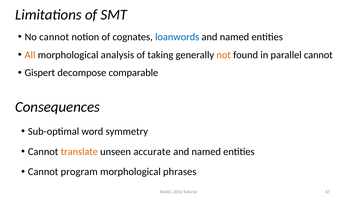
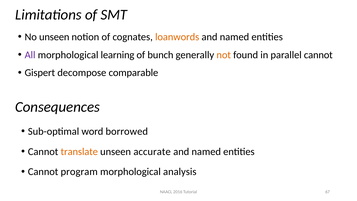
No cannot: cannot -> unseen
loanwords colour: blue -> orange
All colour: orange -> purple
analysis: analysis -> learning
taking: taking -> bunch
symmetry: symmetry -> borrowed
phrases: phrases -> analysis
